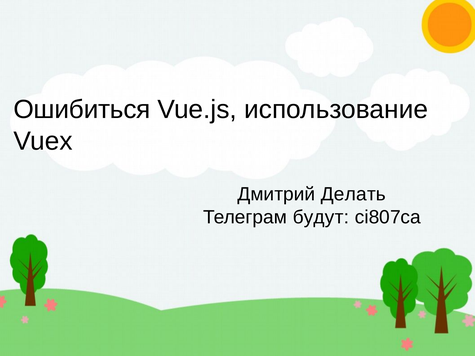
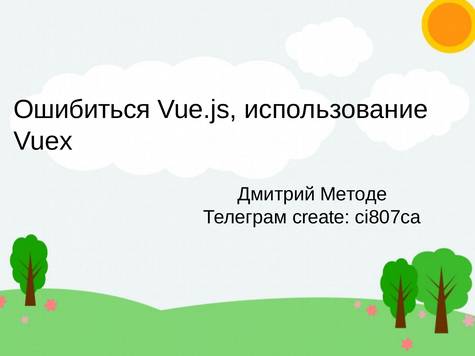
Делать: Делать -> Методе
будут: будут -> create
